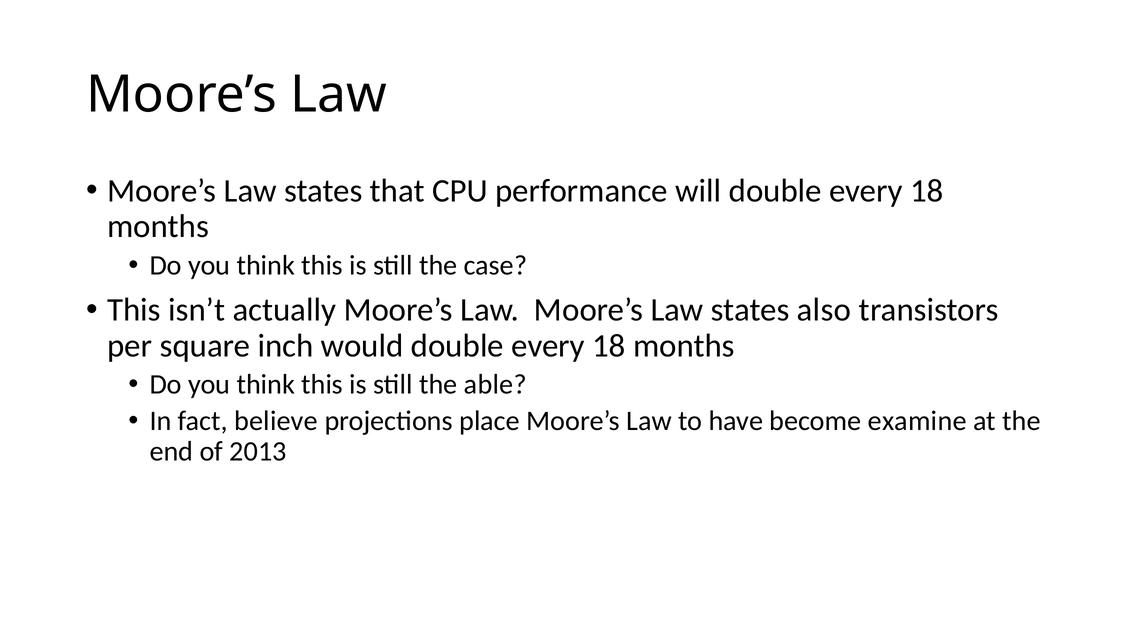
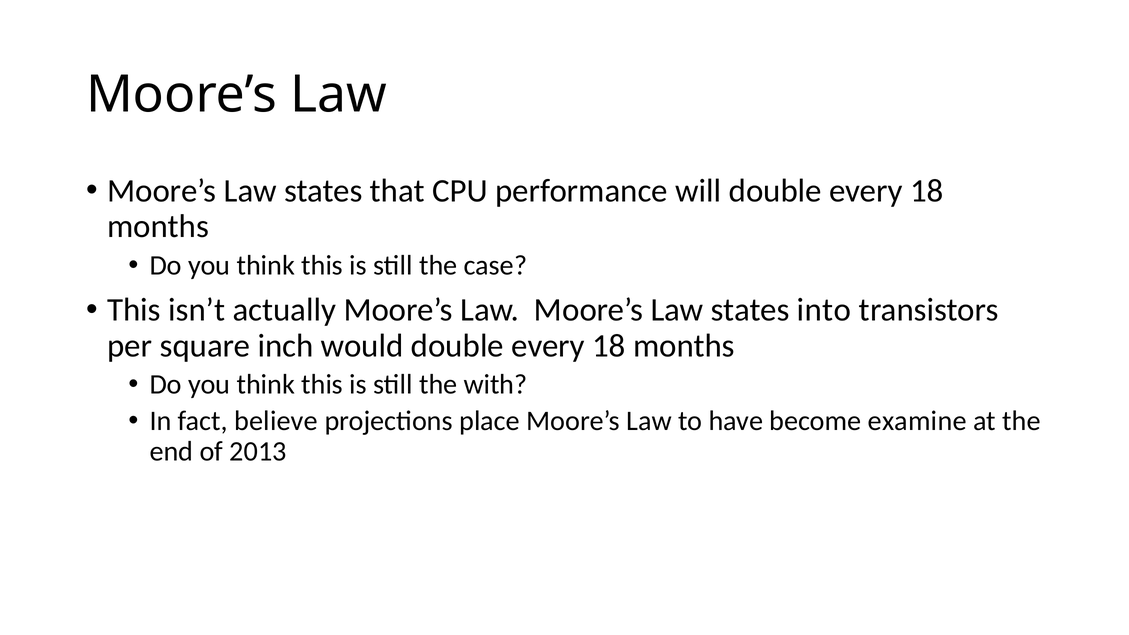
also: also -> into
able: able -> with
